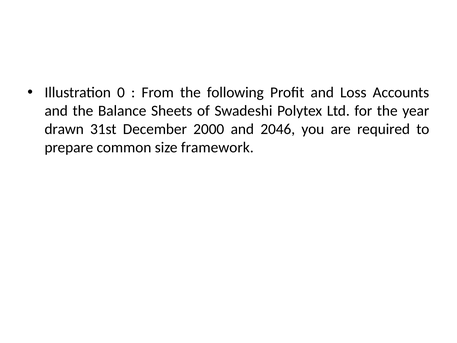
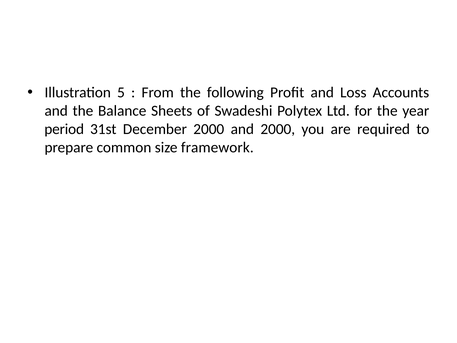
0: 0 -> 5
drawn: drawn -> period
and 2046: 2046 -> 2000
